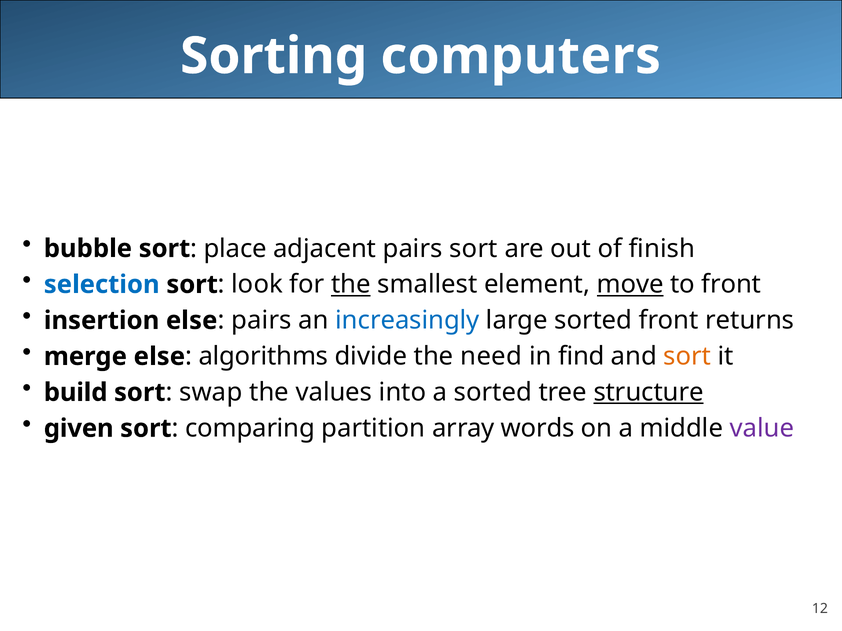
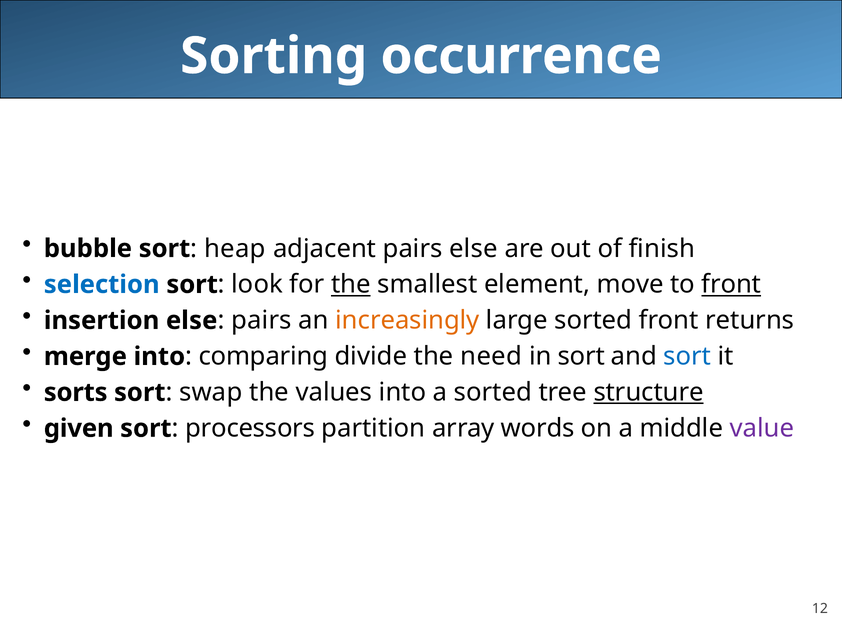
computers: computers -> occurrence
place: place -> heap
pairs sort: sort -> else
move underline: present -> none
front at (731, 285) underline: none -> present
increasingly colour: blue -> orange
merge else: else -> into
algorithms: algorithms -> comparing
in find: find -> sort
sort at (687, 357) colour: orange -> blue
build: build -> sorts
comparing: comparing -> processors
